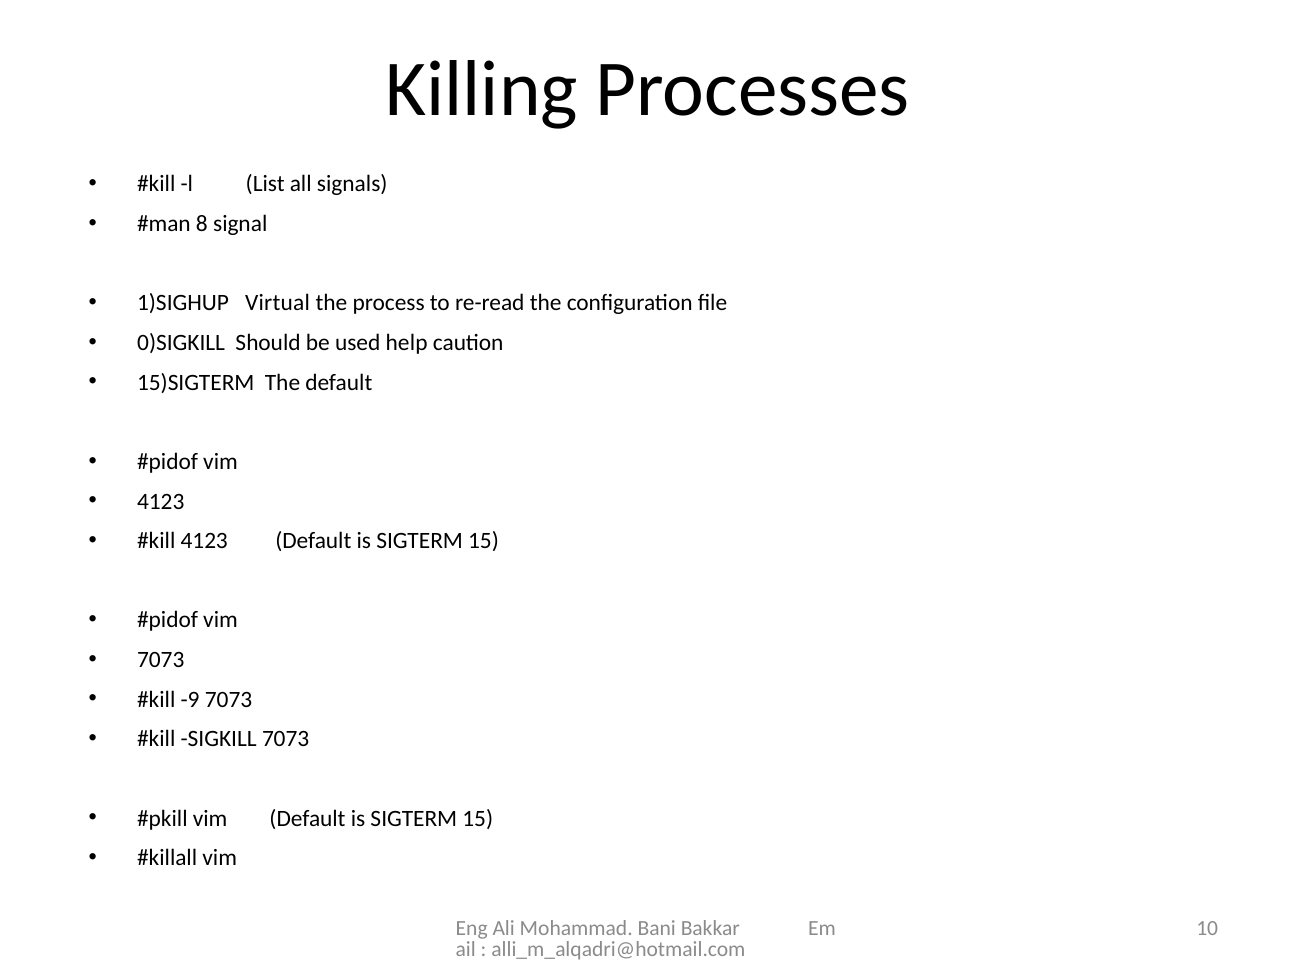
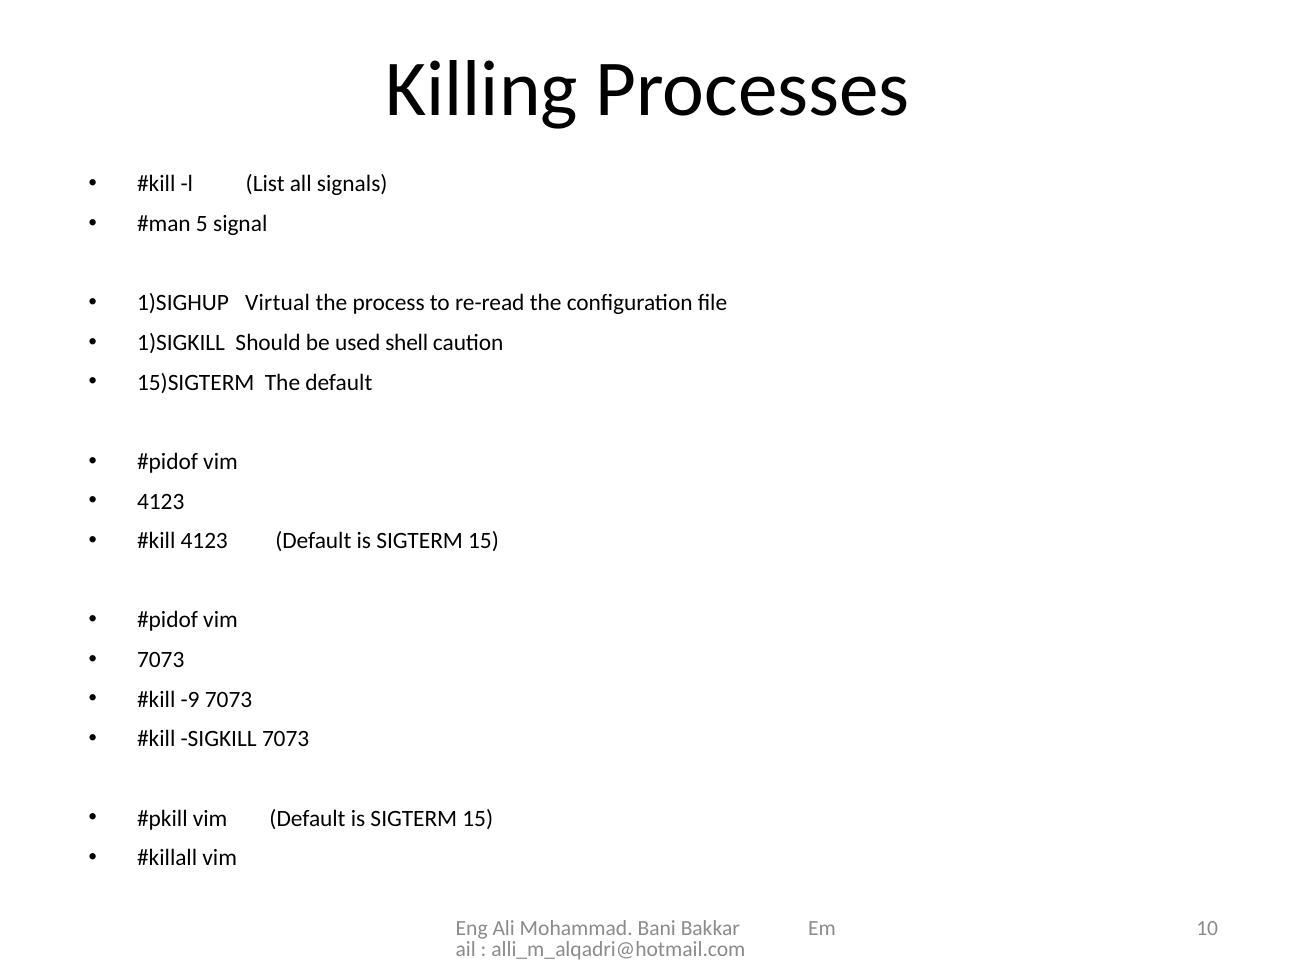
8: 8 -> 5
0)SIGKILL: 0)SIGKILL -> 1)SIGKILL
help: help -> shell
